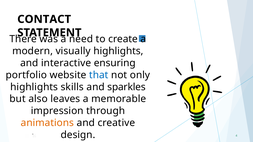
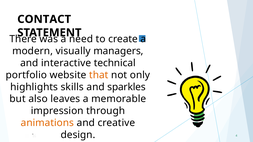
visually highlights: highlights -> managers
ensuring: ensuring -> technical
that colour: blue -> orange
